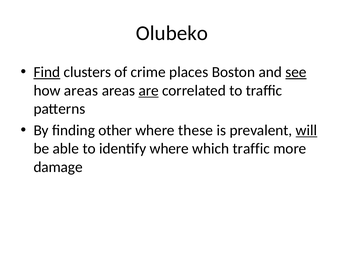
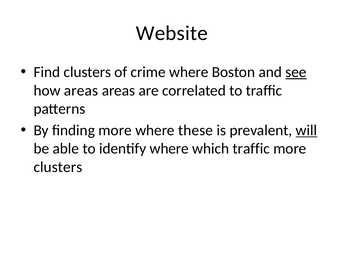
Olubeko: Olubeko -> Website
Find underline: present -> none
crime places: places -> where
are underline: present -> none
finding other: other -> more
damage at (58, 167): damage -> clusters
